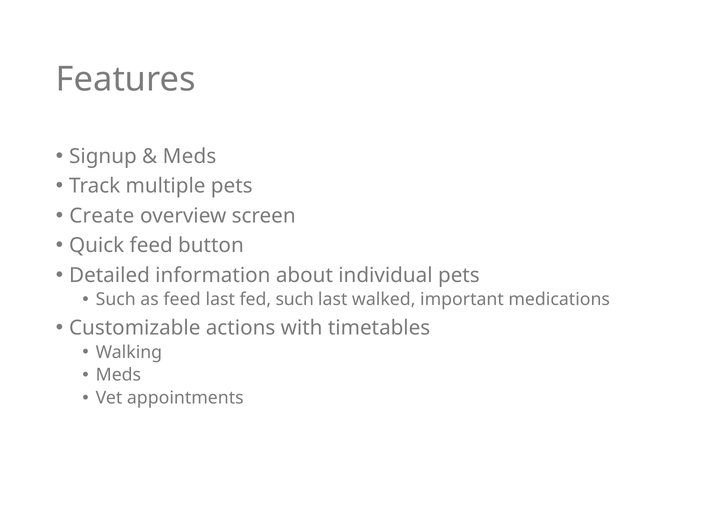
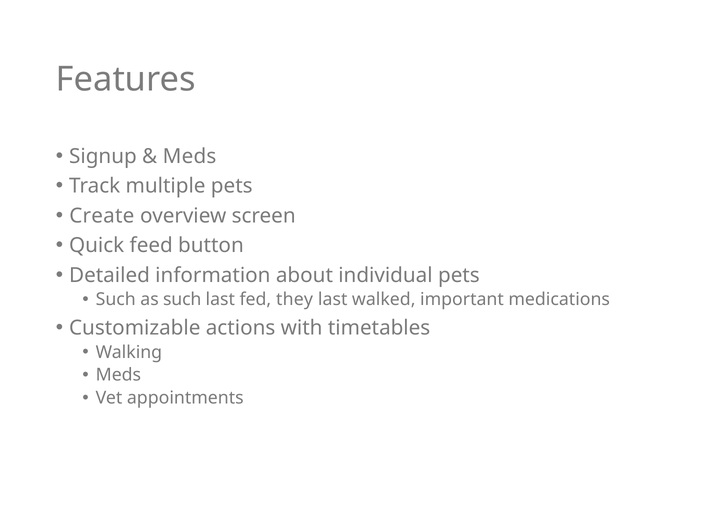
as feed: feed -> such
fed such: such -> they
